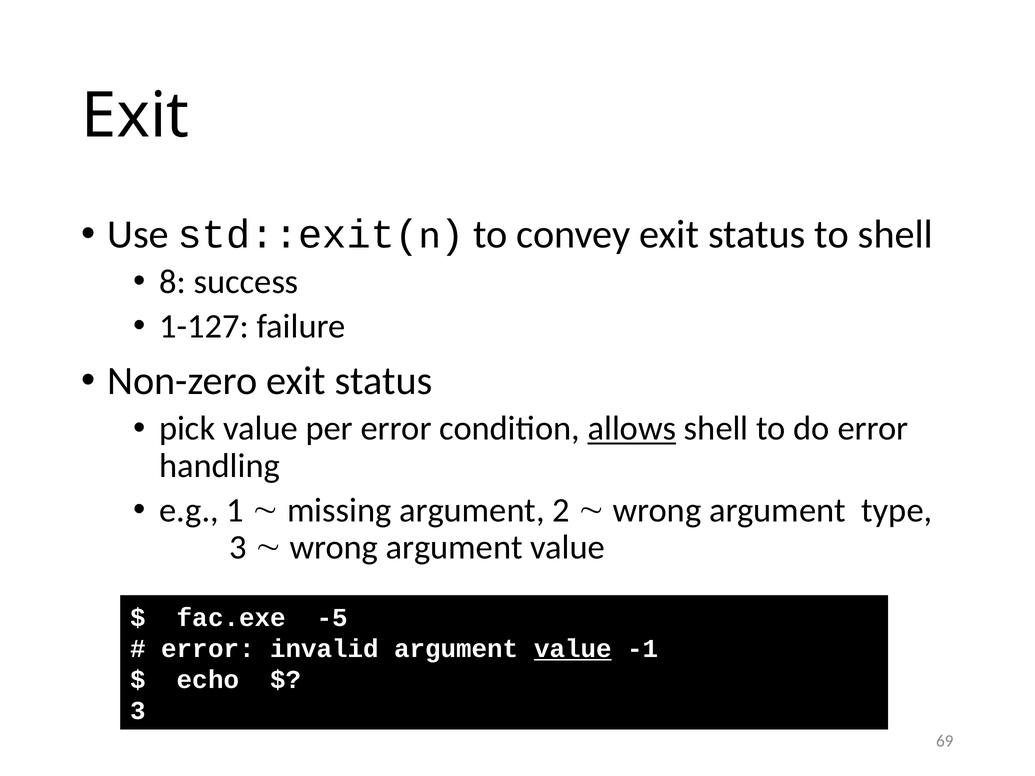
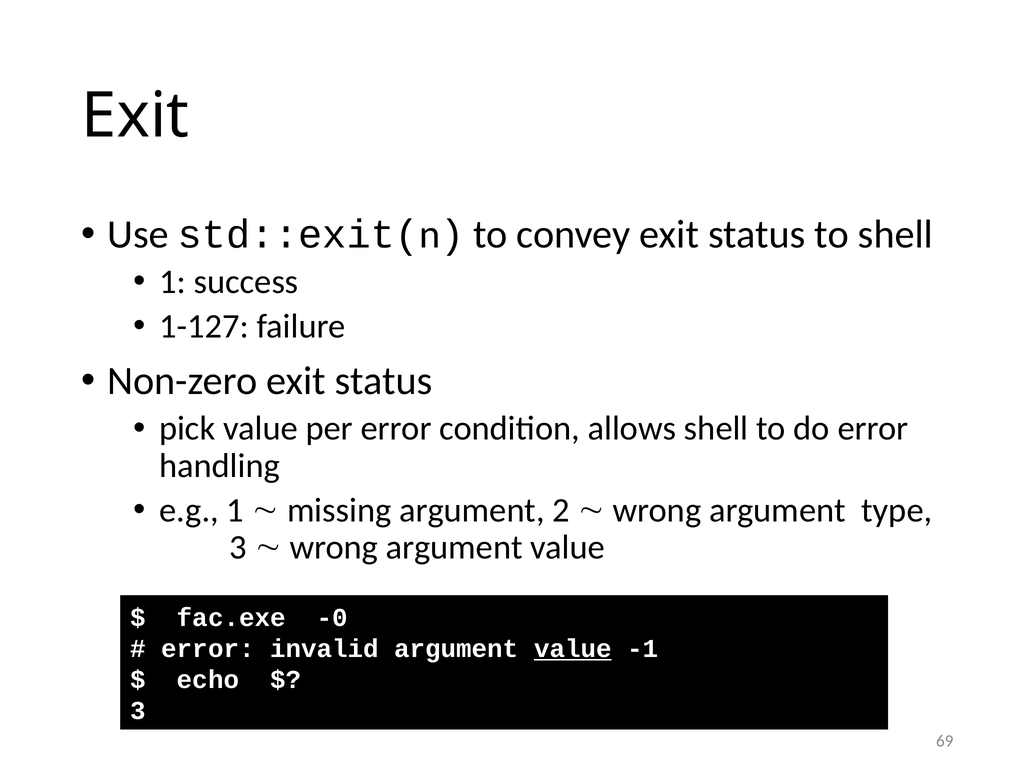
8 at (172, 282): 8 -> 1
allows underline: present -> none
-5: -5 -> -0
